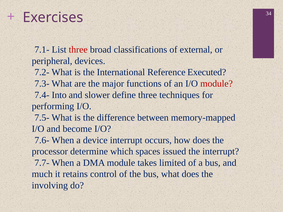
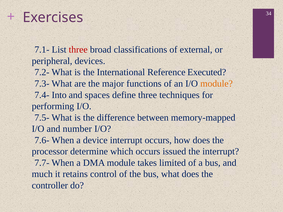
module at (217, 84) colour: red -> orange
slower: slower -> spaces
become: become -> number
which spaces: spaces -> occurs
involving: involving -> controller
